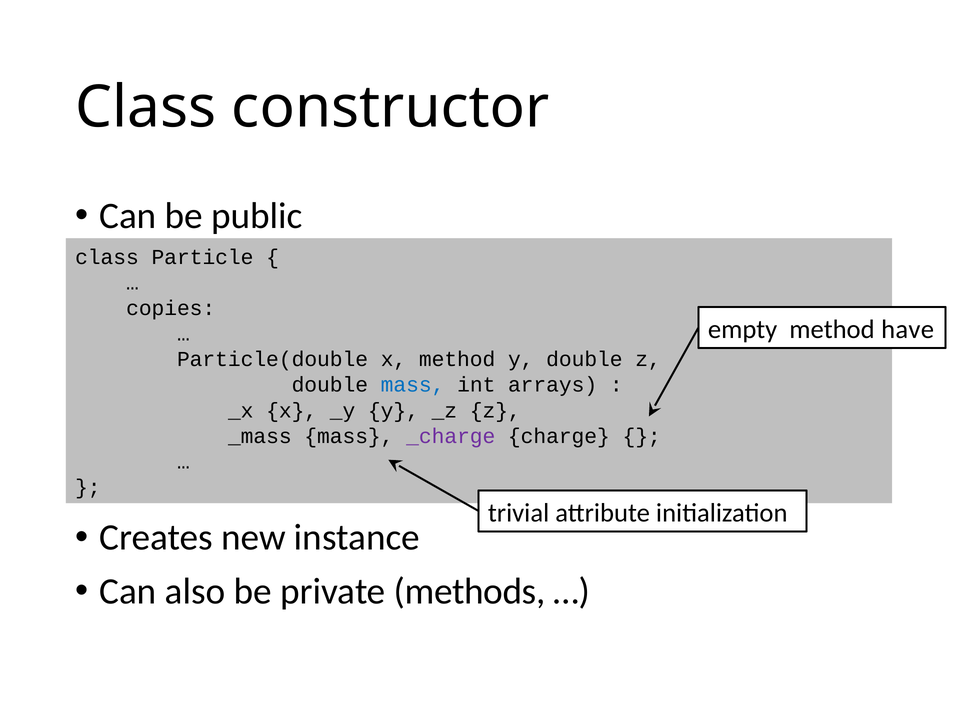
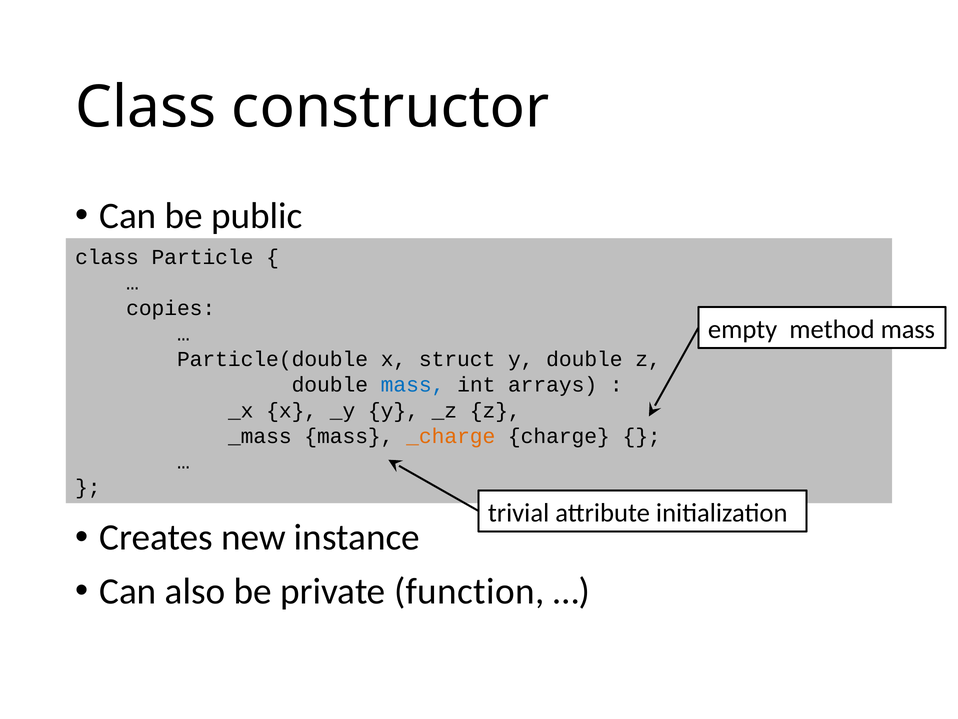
method have: have -> mass
x method: method -> struct
_charge colour: purple -> orange
methods: methods -> function
